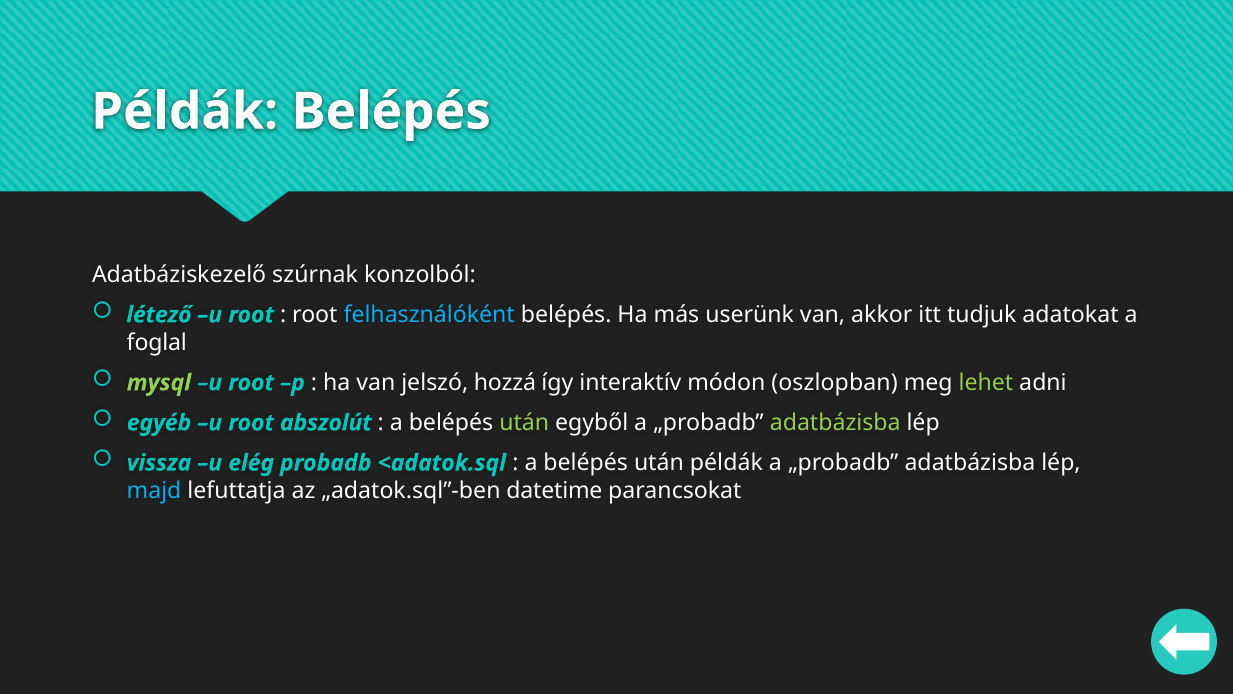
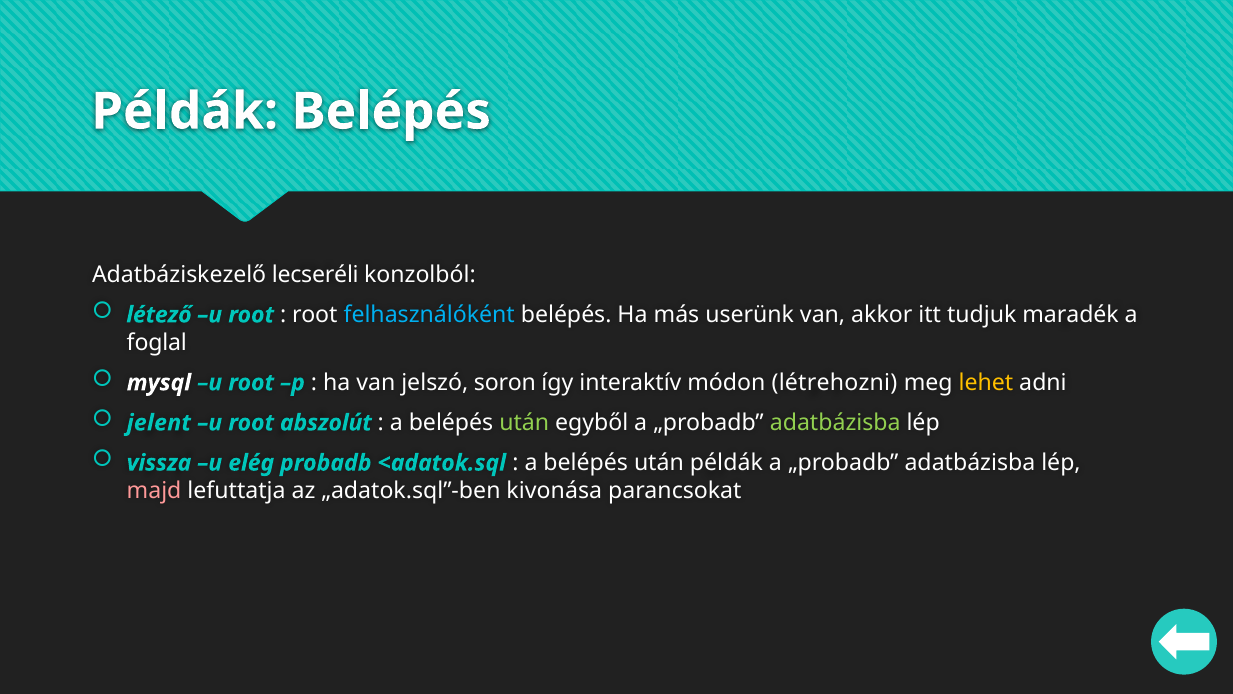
szúrnak: szúrnak -> lecseréli
adatokat: adatokat -> maradék
mysql colour: light green -> white
hozzá: hozzá -> soron
oszlopban: oszlopban -> létrehozni
lehet colour: light green -> yellow
egyéb: egyéb -> jelent
majd colour: light blue -> pink
datetime: datetime -> kivonása
